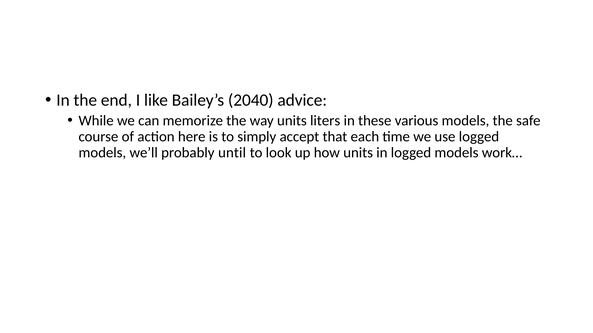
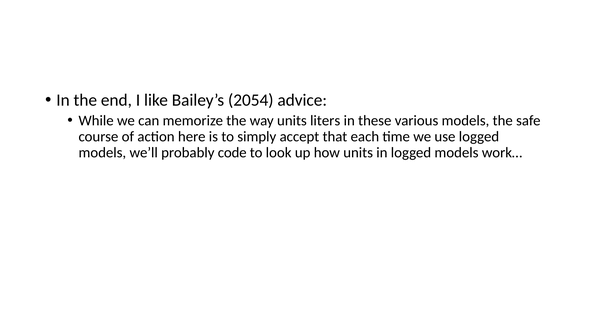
2040: 2040 -> 2054
until: until -> code
